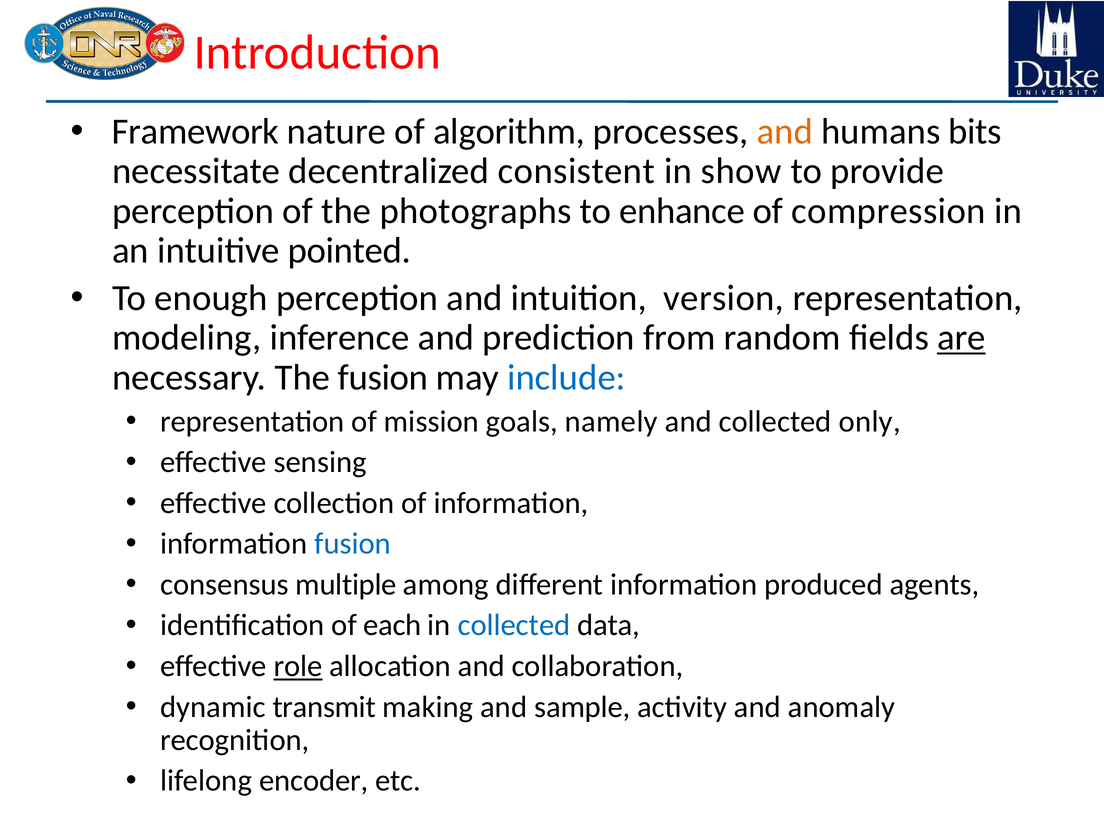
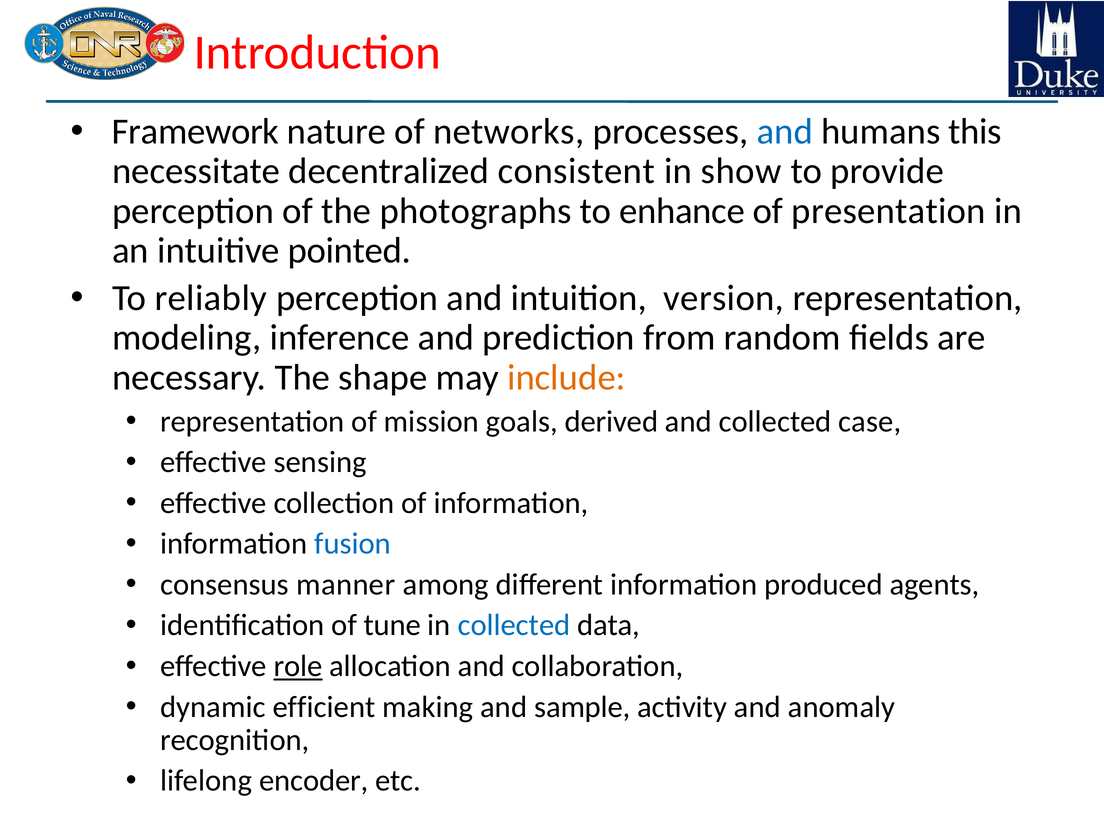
algorithm: algorithm -> networks
and at (785, 131) colour: orange -> blue
bits: bits -> this
compression: compression -> presentation
enough: enough -> reliably
are underline: present -> none
The fusion: fusion -> shape
include colour: blue -> orange
namely: namely -> derived
only: only -> case
multiple: multiple -> manner
each: each -> tune
transmit: transmit -> efficient
